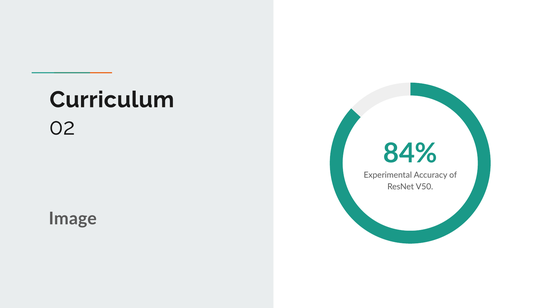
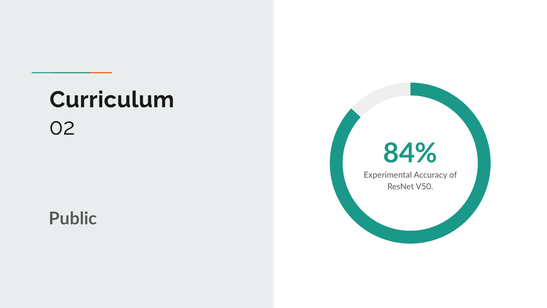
Image: Image -> Public
